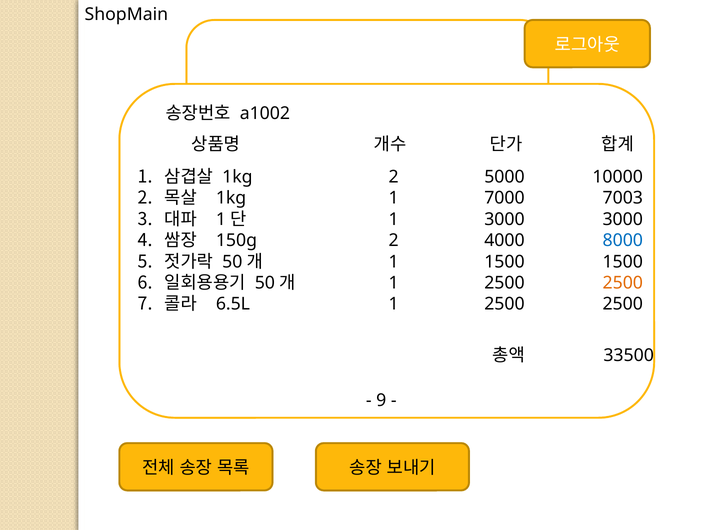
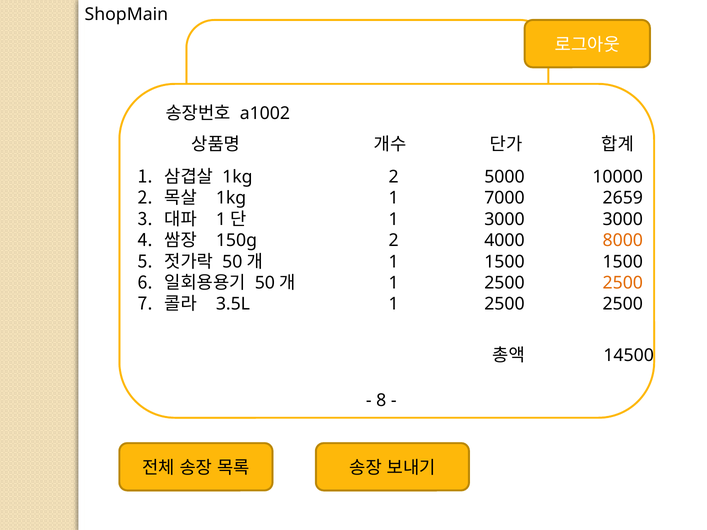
7003: 7003 -> 2659
8000 colour: blue -> orange
6.5L: 6.5L -> 3.5L
33500: 33500 -> 14500
9: 9 -> 8
